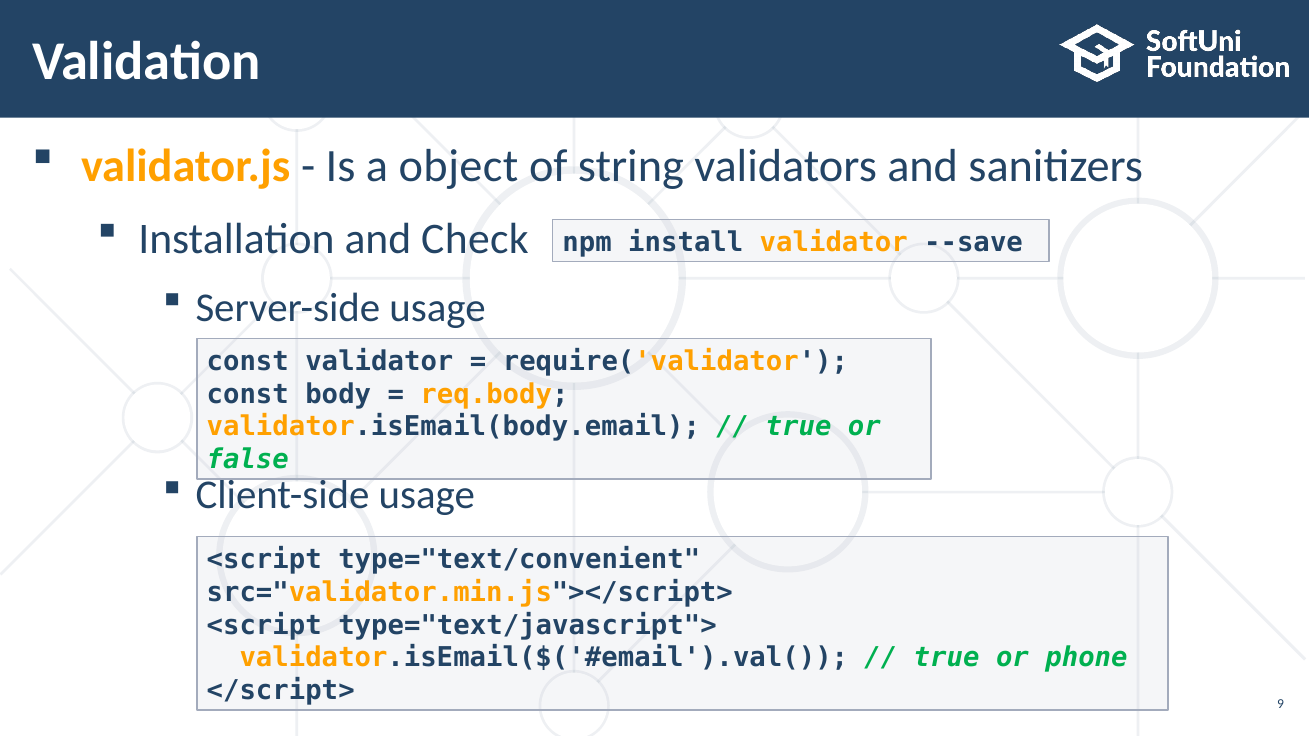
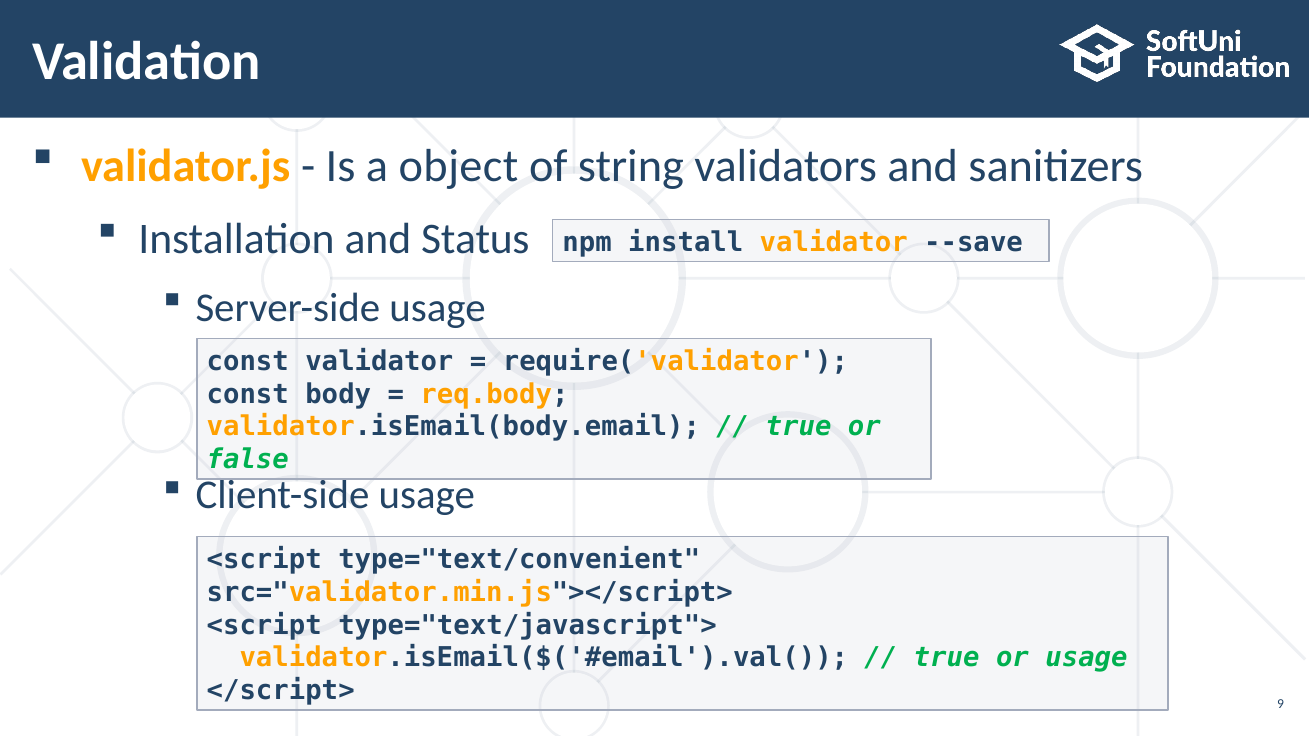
Check: Check -> Status
or phone: phone -> usage
